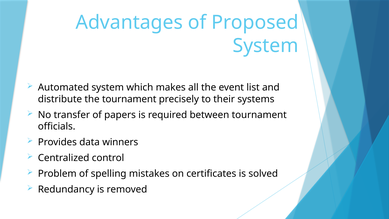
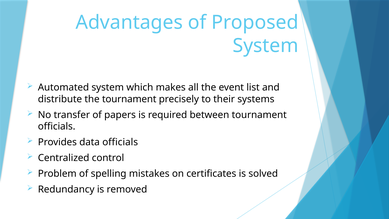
data winners: winners -> officials
